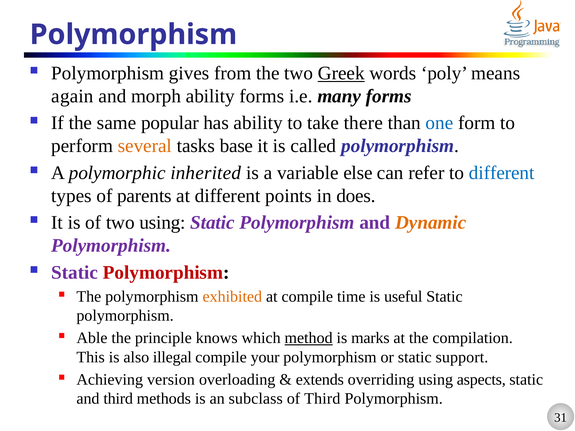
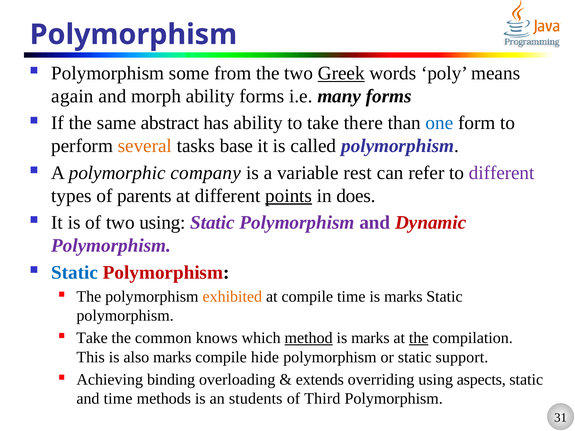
gives: gives -> some
popular: popular -> abstract
inherited: inherited -> company
else: else -> rest
different at (502, 173) colour: blue -> purple
points underline: none -> present
Dynamic colour: orange -> red
Static at (75, 273) colour: purple -> blue
time is useful: useful -> marks
Able at (92, 338): Able -> Take
principle: principle -> common
the at (419, 338) underline: none -> present
also illegal: illegal -> marks
your: your -> hide
version: version -> binding
and third: third -> time
subclass: subclass -> students
